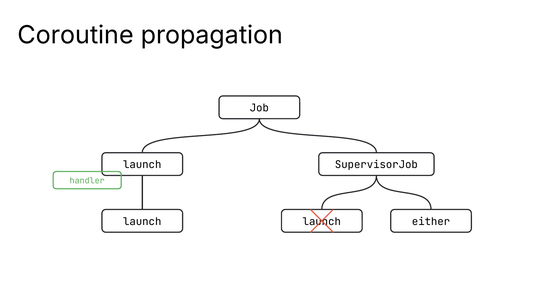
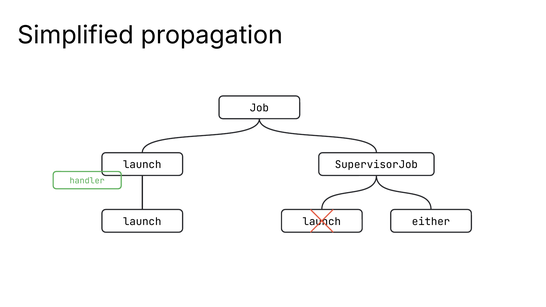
Coroutine: Coroutine -> Simplified
